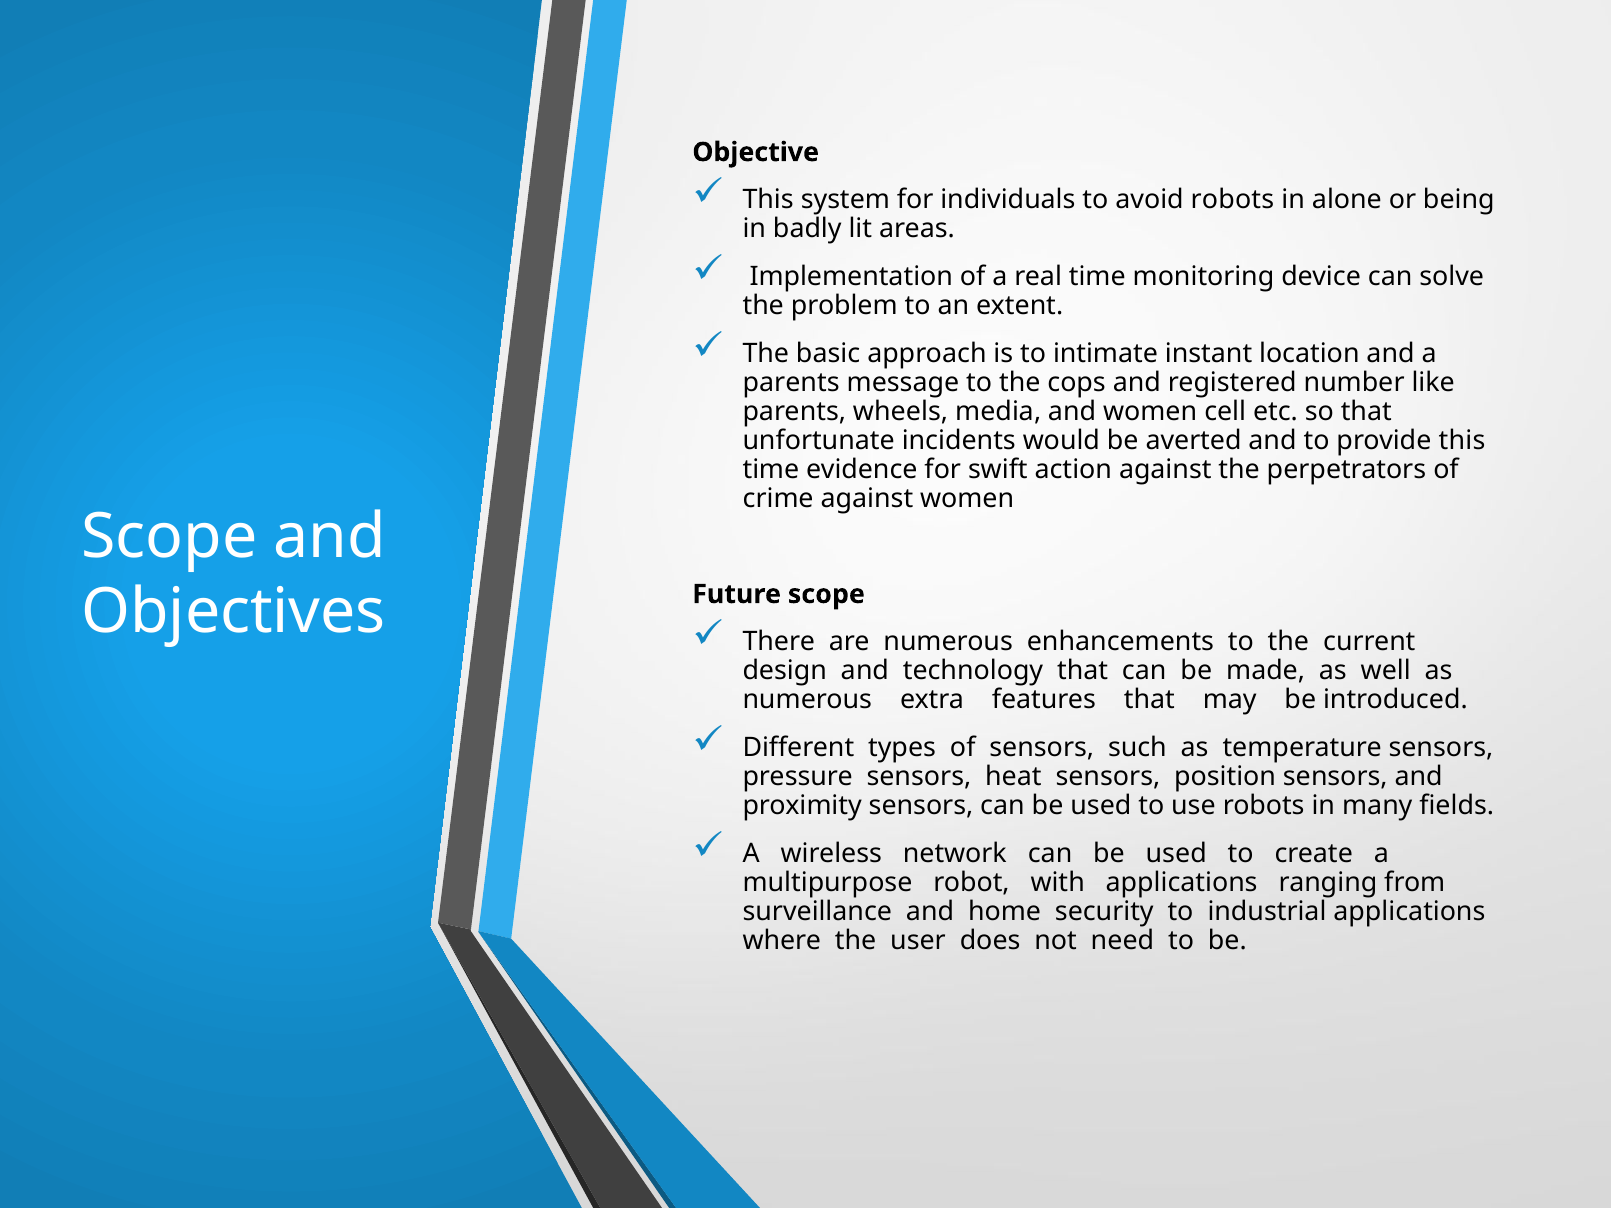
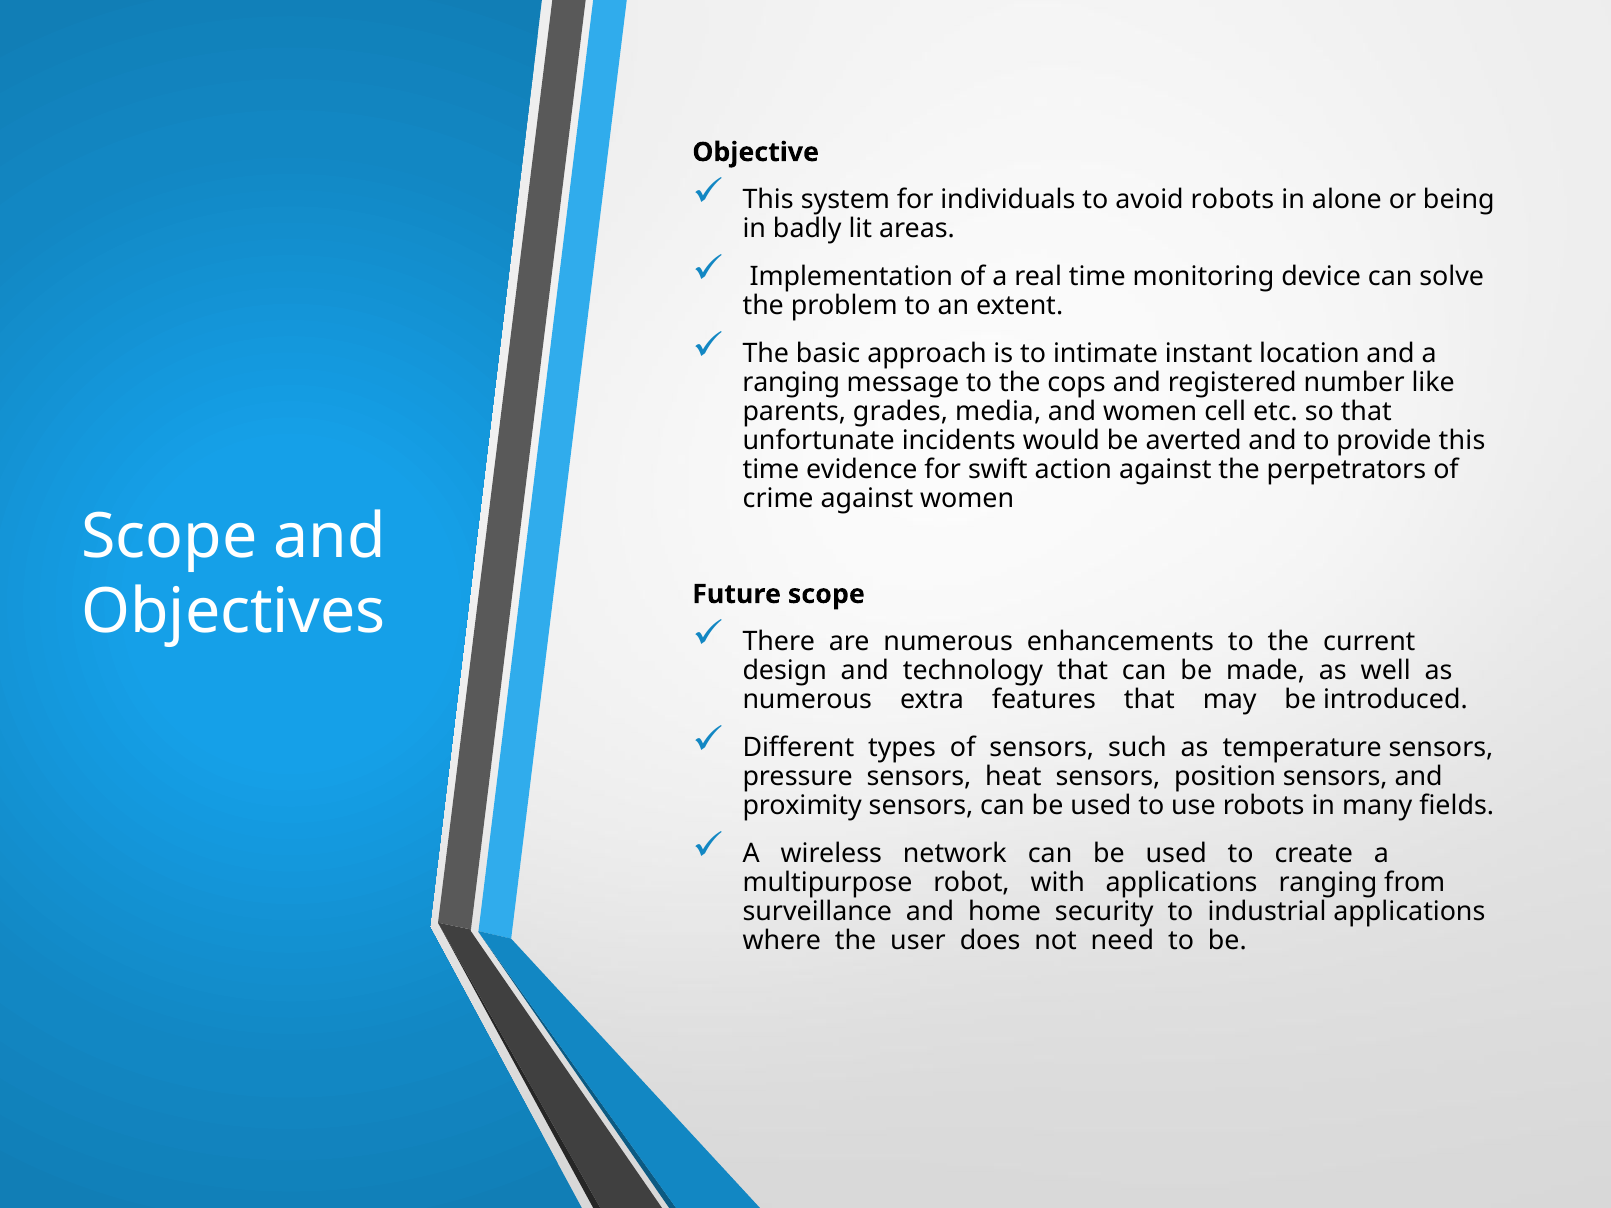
parents at (791, 383): parents -> ranging
wheels: wheels -> grades
